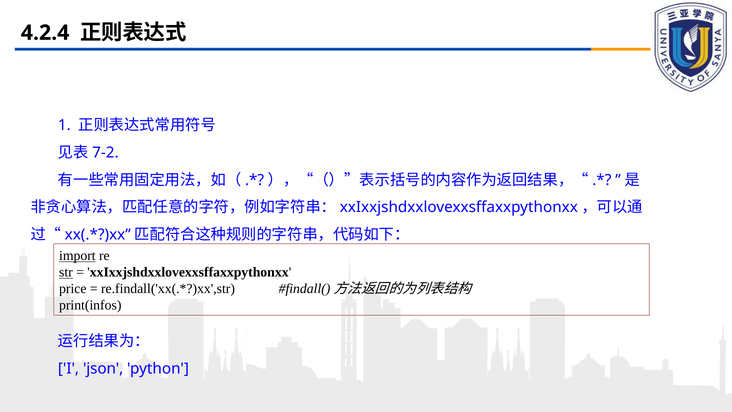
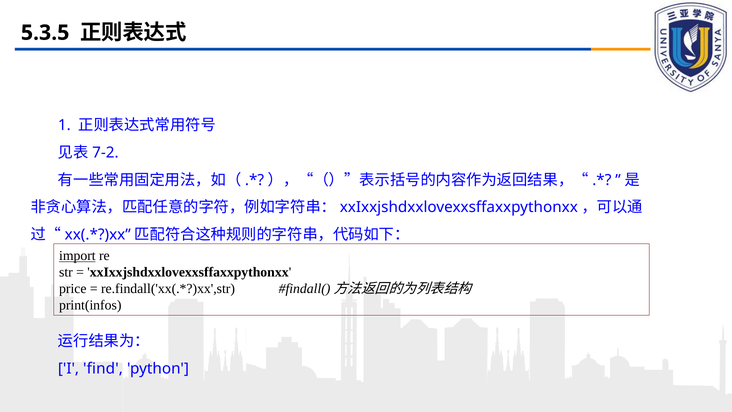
4.2.4: 4.2.4 -> 5.3.5
str underline: present -> none
json: json -> find
